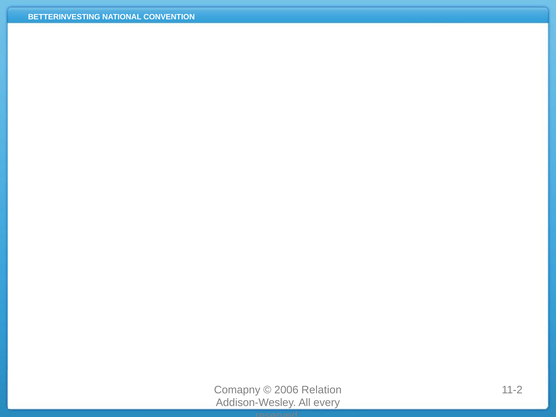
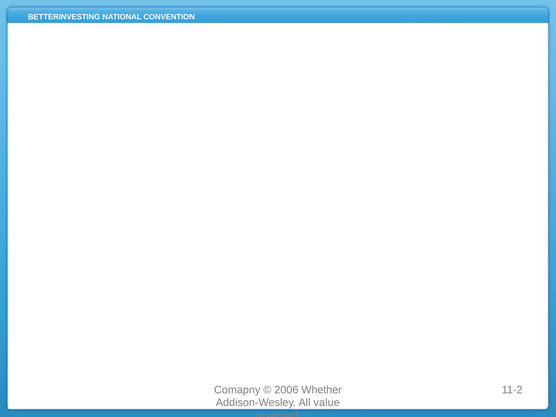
Relation: Relation -> Whether
every: every -> value
